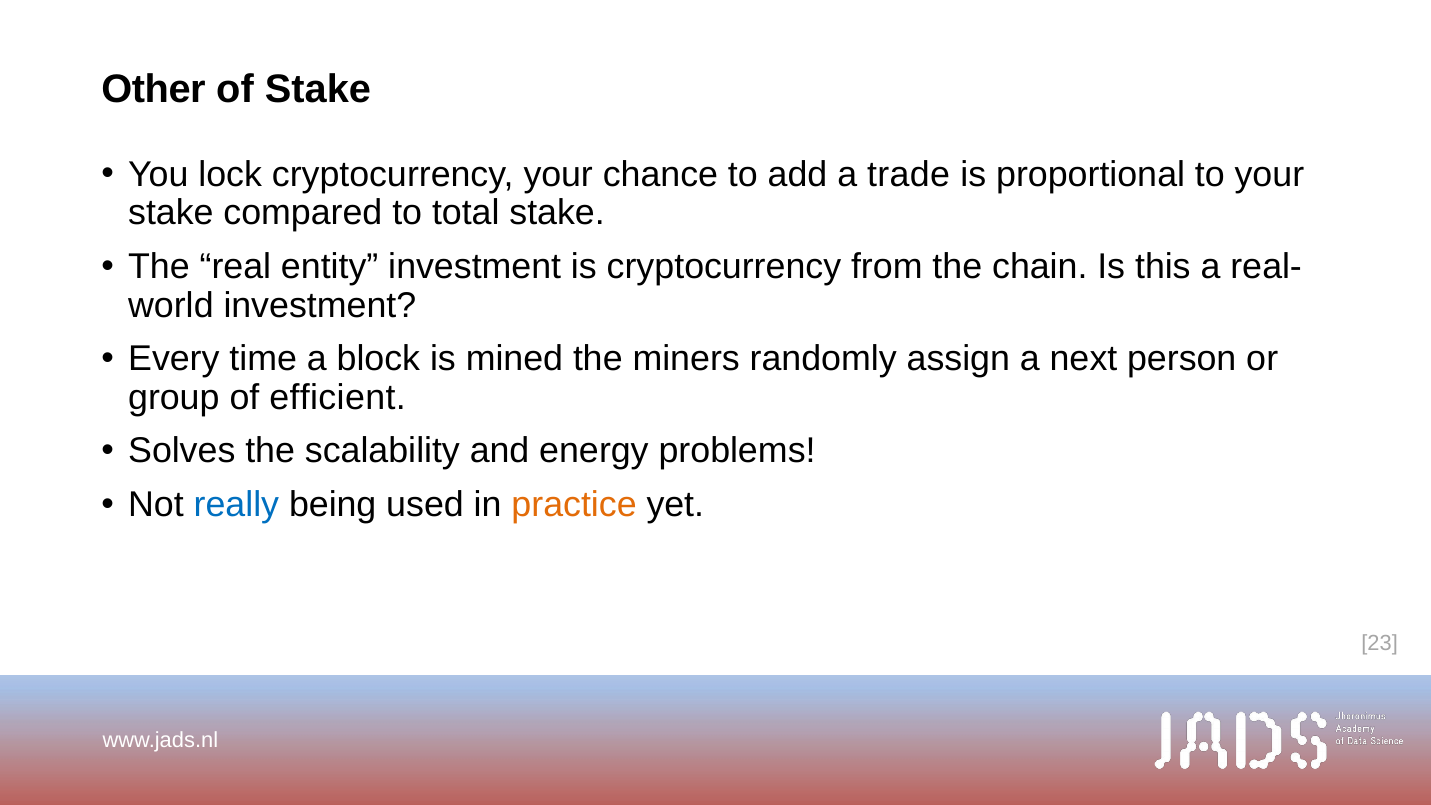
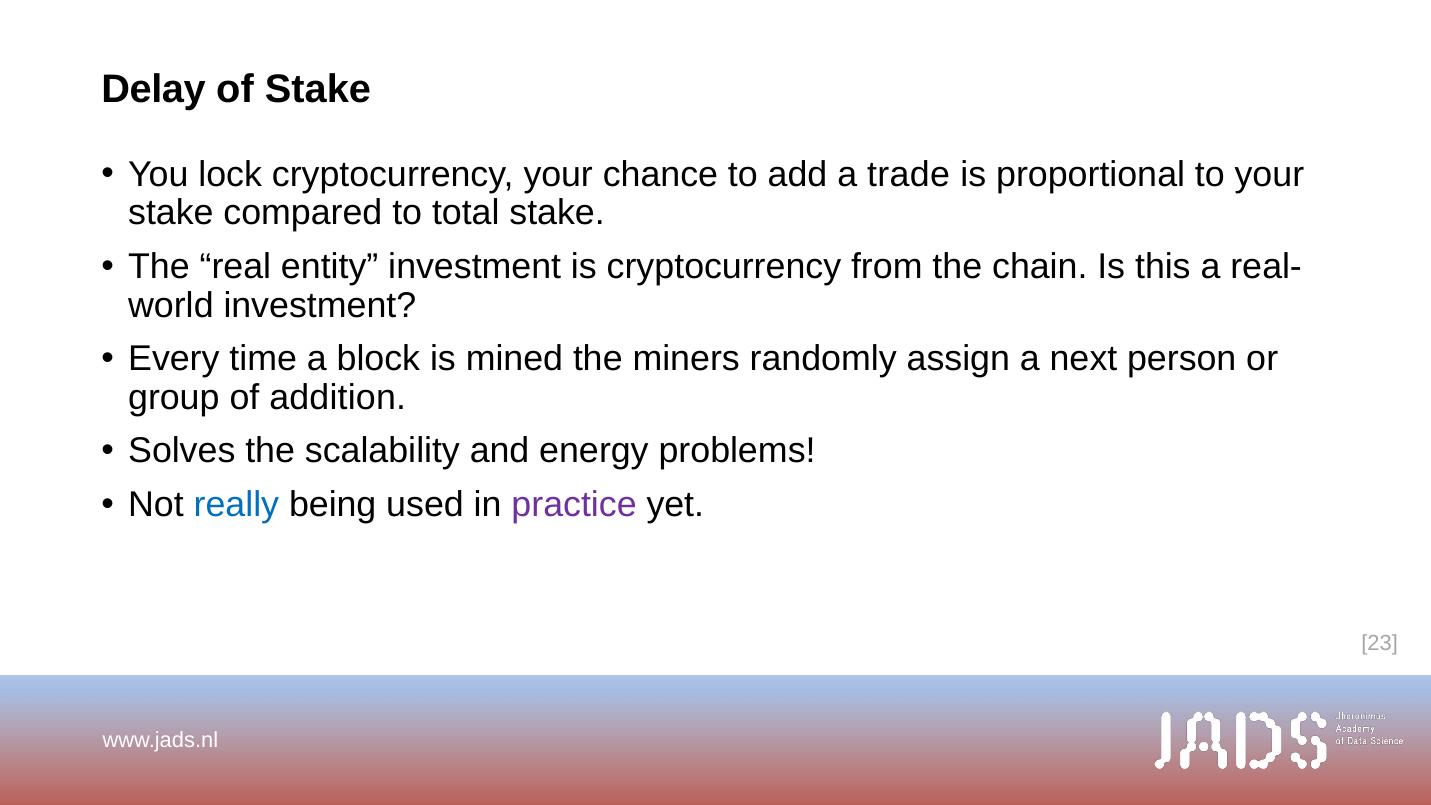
Other: Other -> Delay
efficient: efficient -> addition
practice colour: orange -> purple
